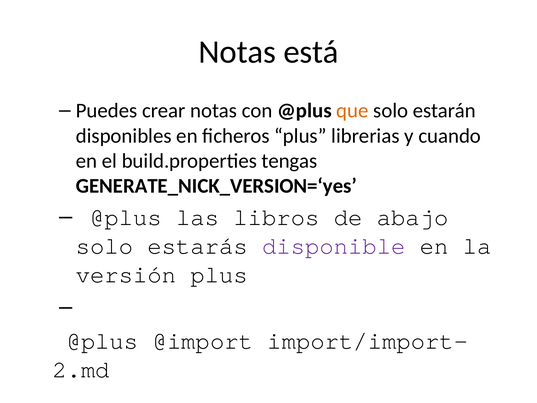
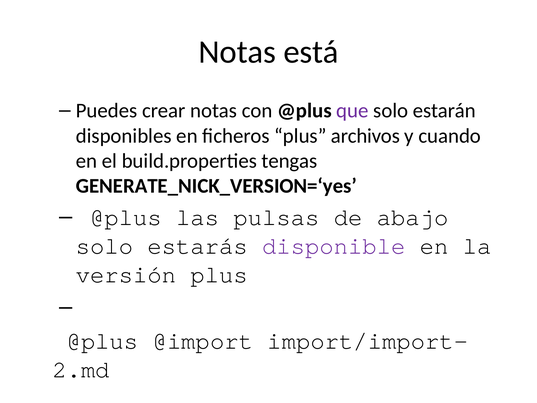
que colour: orange -> purple
librerias: librerias -> archivos
libros: libros -> pulsas
